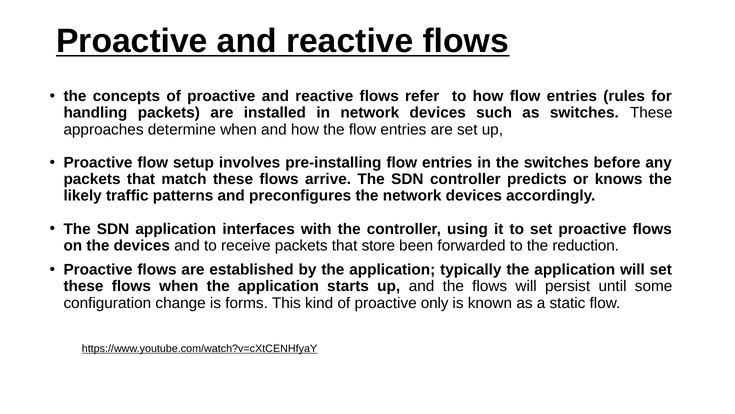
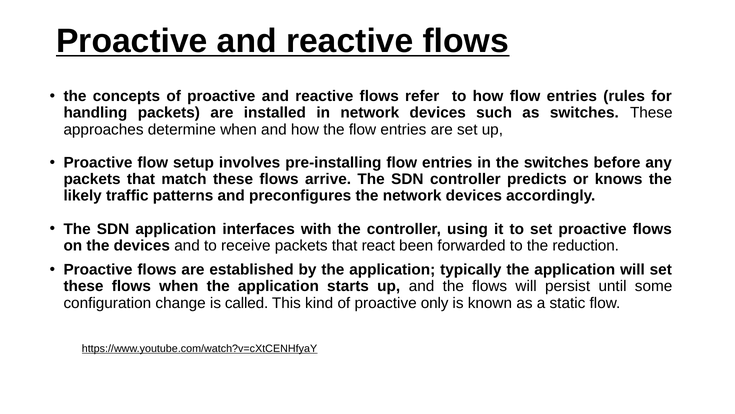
store: store -> react
forms: forms -> called
